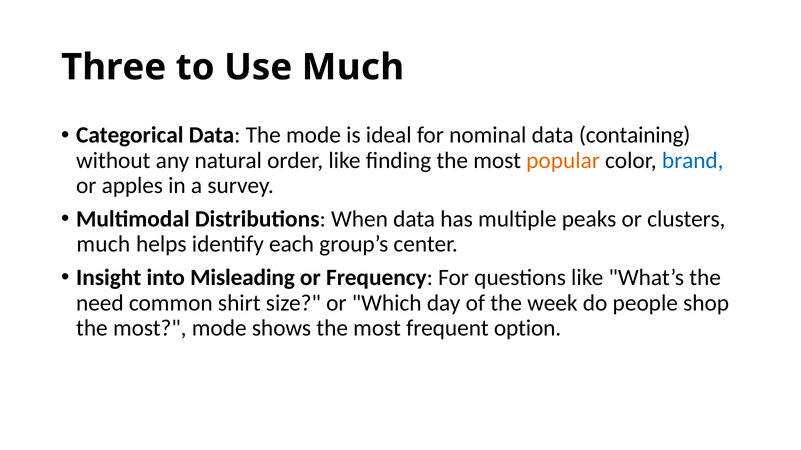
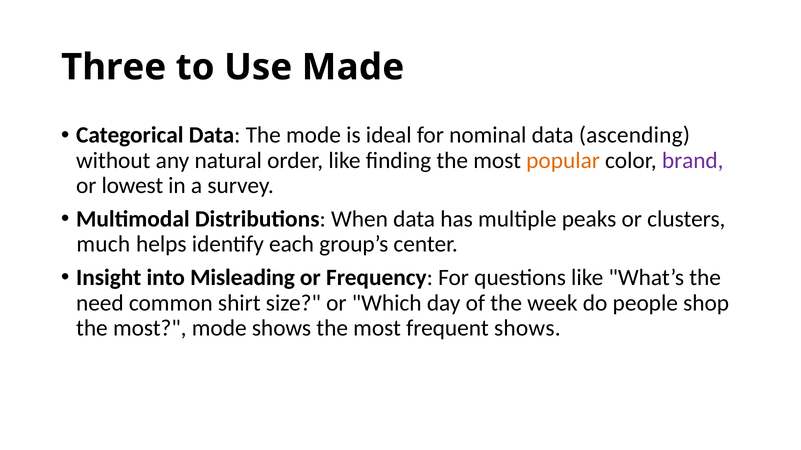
Use Much: Much -> Made
containing: containing -> ascending
brand colour: blue -> purple
apples: apples -> lowest
frequent option: option -> shows
